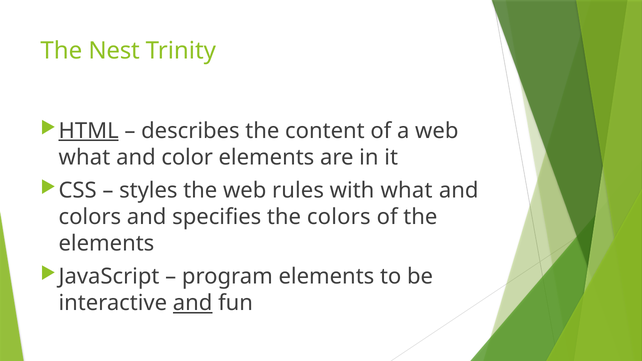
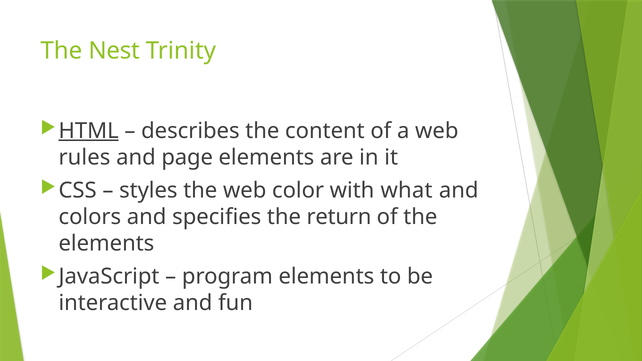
what at (84, 157): what -> rules
color: color -> page
rules: rules -> color
the colors: colors -> return
and at (193, 303) underline: present -> none
